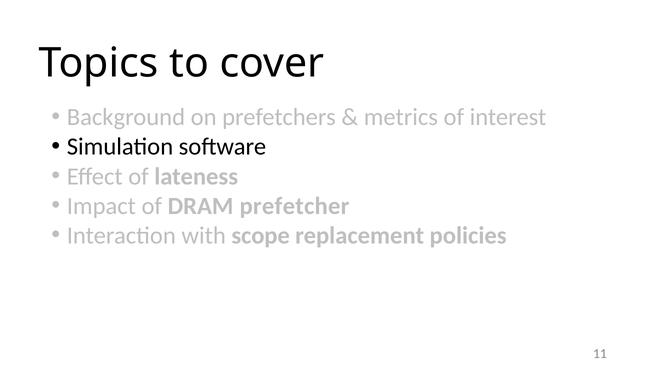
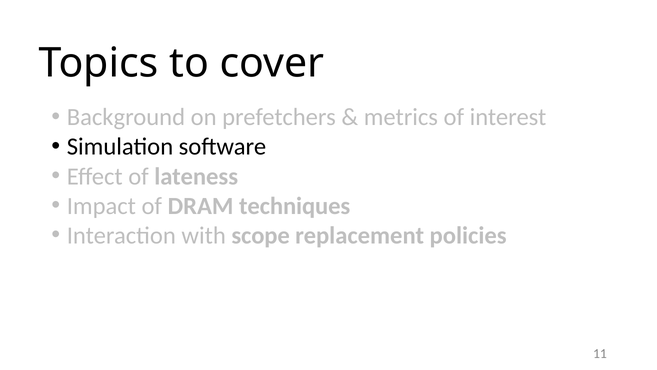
prefetcher: prefetcher -> techniques
